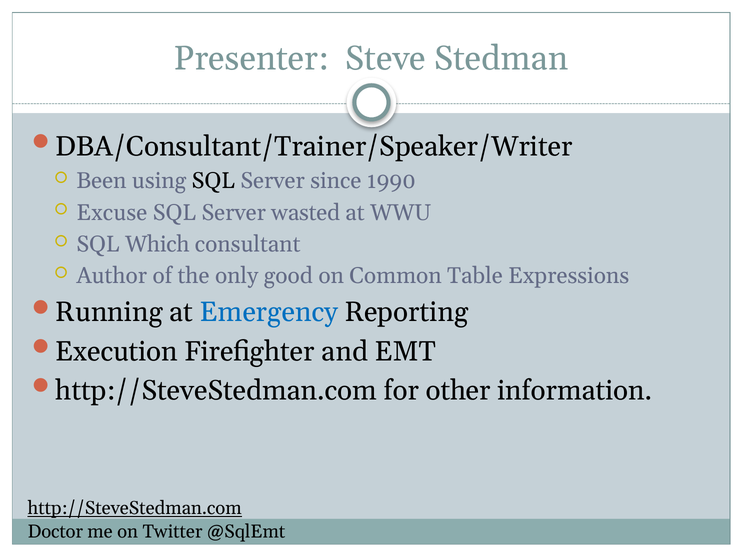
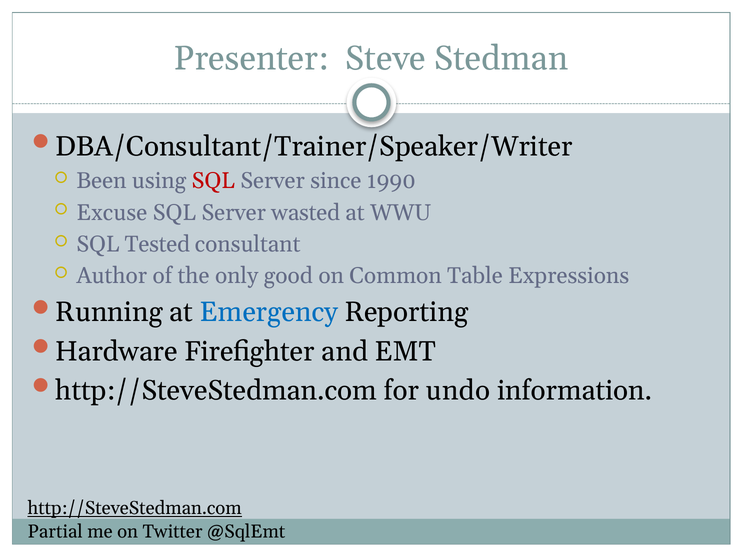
SQL at (213, 181) colour: black -> red
Which: Which -> Tested
Execution: Execution -> Hardware
other: other -> undo
Doctor: Doctor -> Partial
